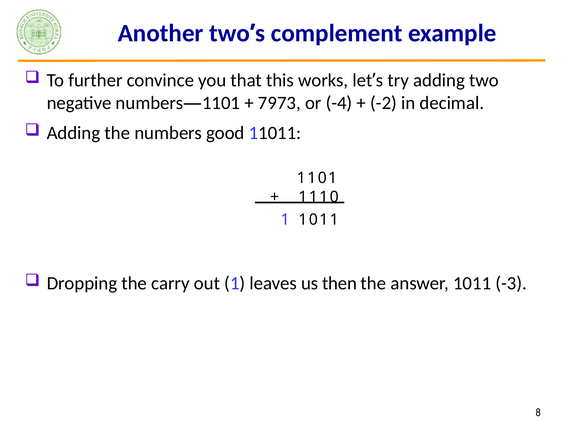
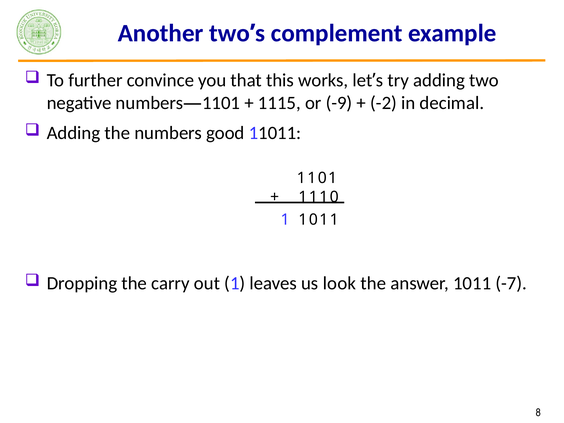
7973: 7973 -> 1115
-4: -4 -> -9
then: then -> look
-3: -3 -> -7
